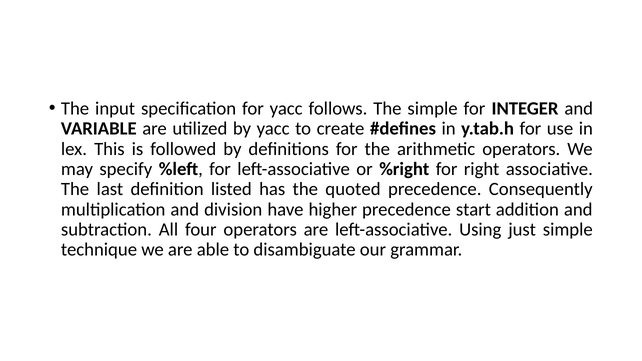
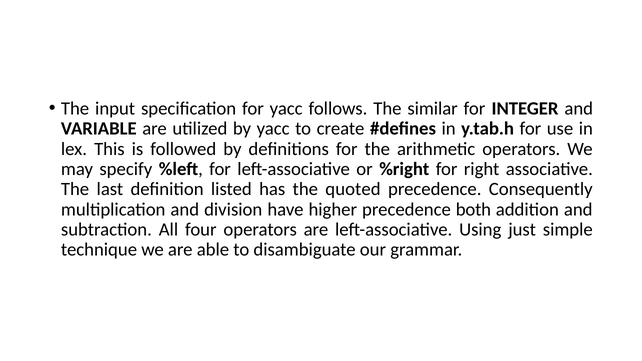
The simple: simple -> similar
start: start -> both
